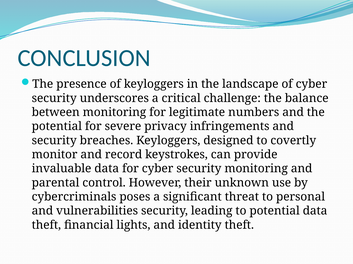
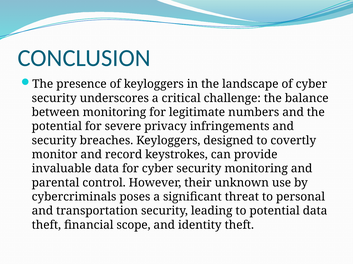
vulnerabilities: vulnerabilities -> transportation
lights: lights -> scope
